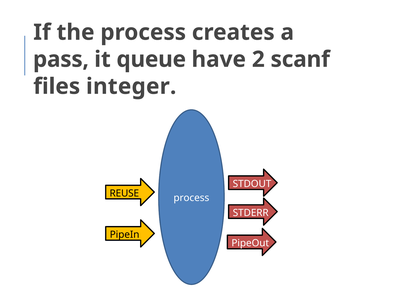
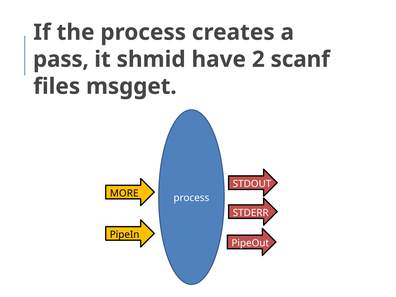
queue: queue -> shmid
integer: integer -> msgget
REUSE: REUSE -> MORE
